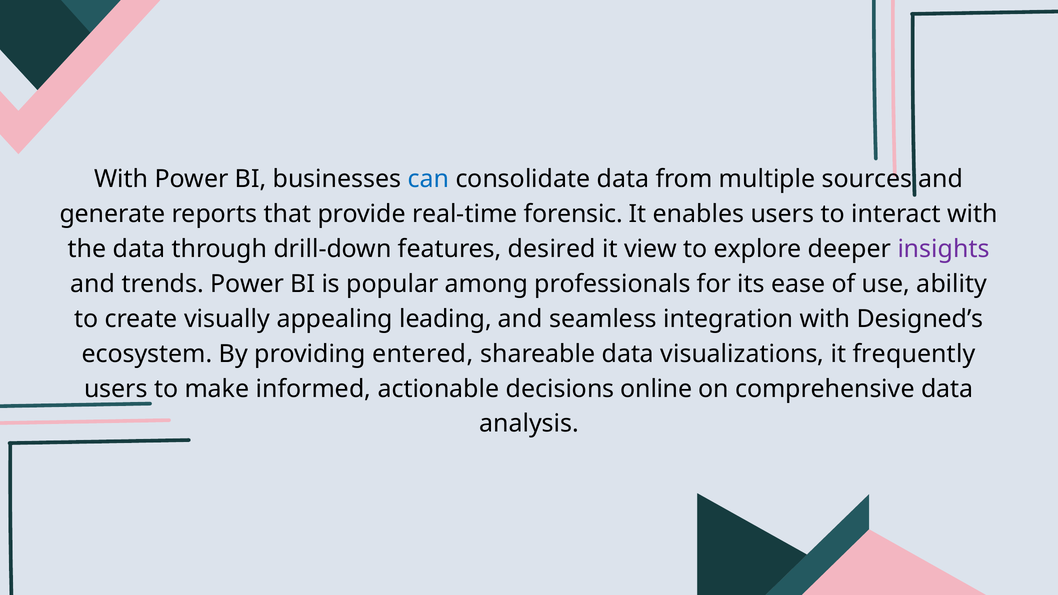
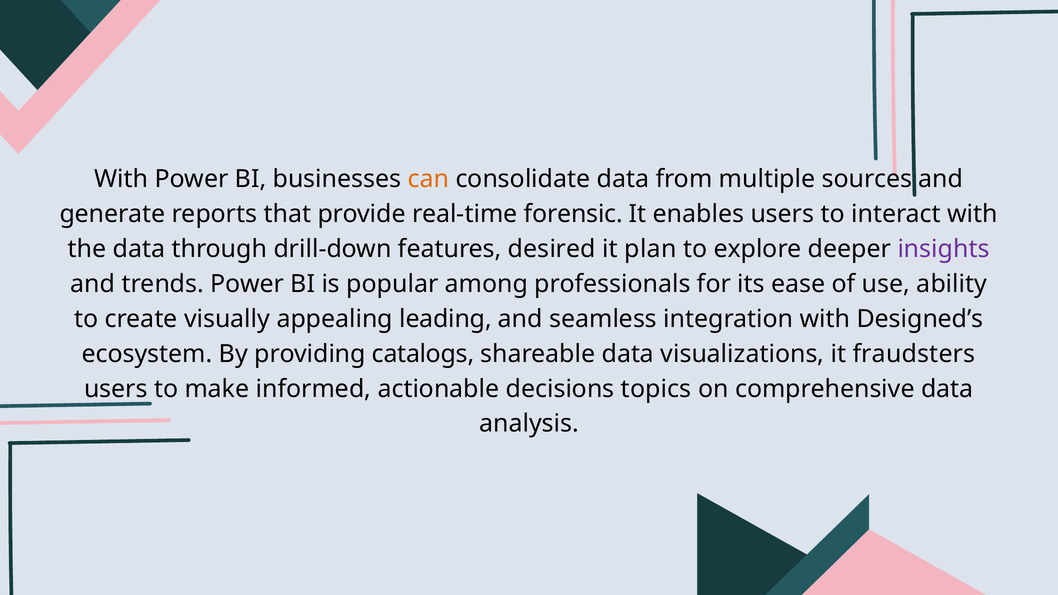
can colour: blue -> orange
view: view -> plan
entered: entered -> catalogs
frequently: frequently -> fraudsters
online: online -> topics
